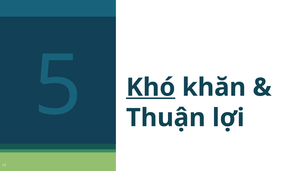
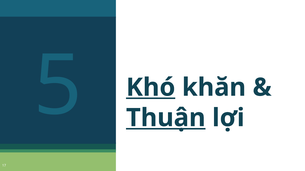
Thuận underline: none -> present
